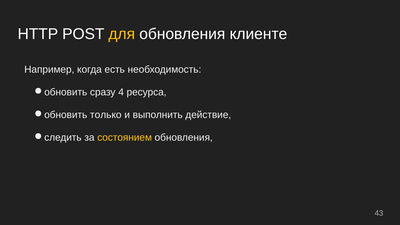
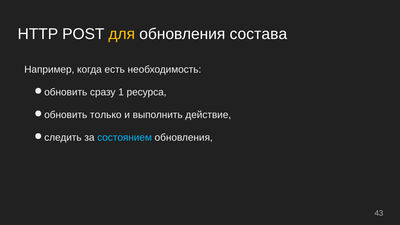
клиенте: клиенте -> состава
4: 4 -> 1
состоянием colour: yellow -> light blue
